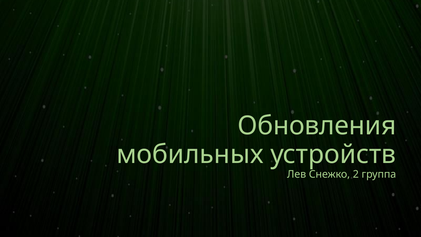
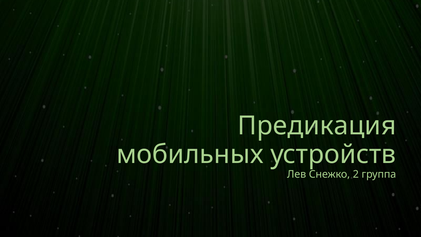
Обновления: Обновления -> Предикация
